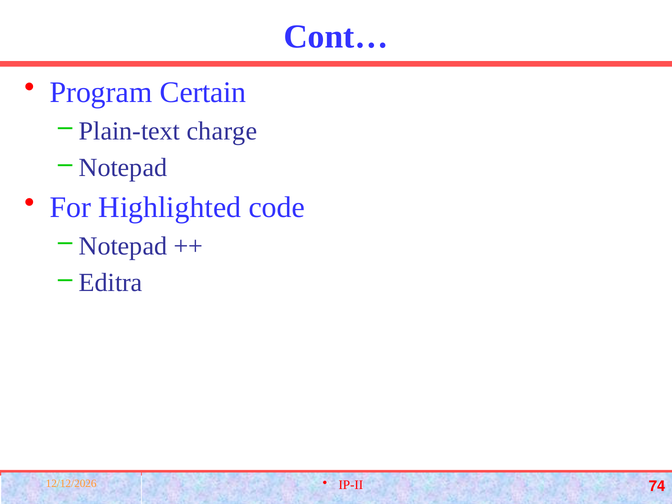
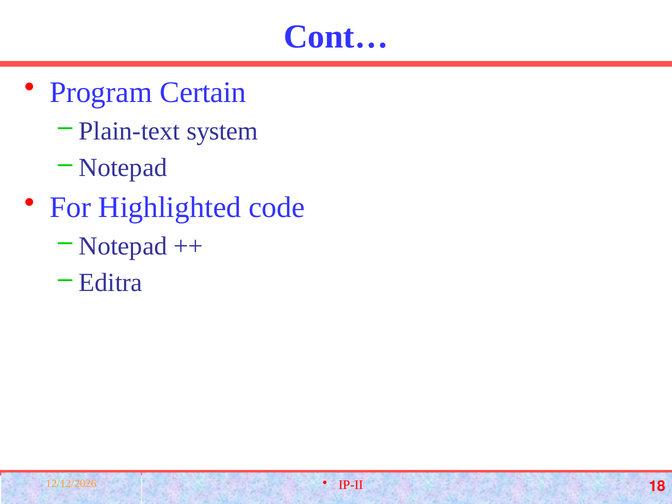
charge: charge -> system
74: 74 -> 18
